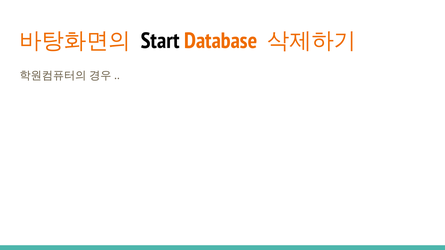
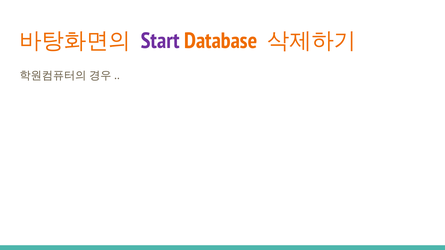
Start colour: black -> purple
